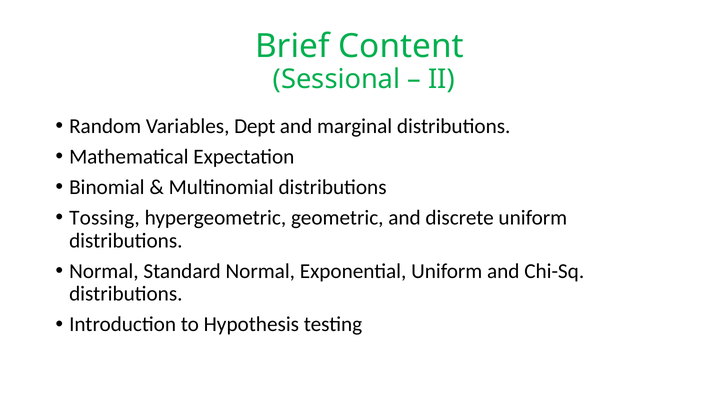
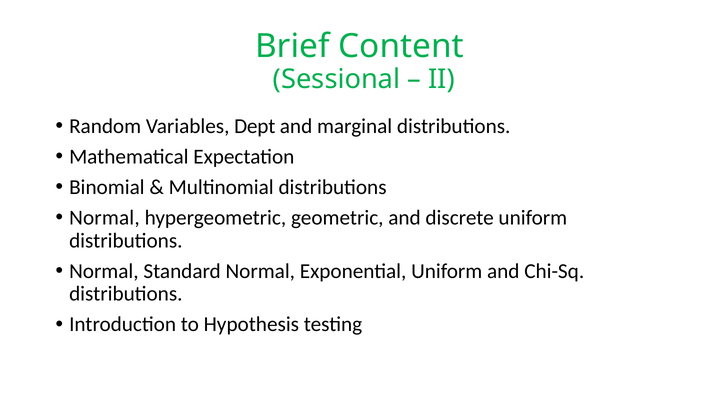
Tossing at (104, 218): Tossing -> Normal
